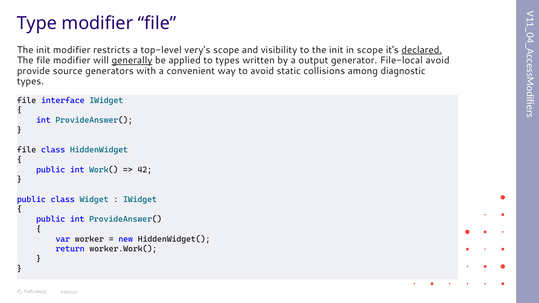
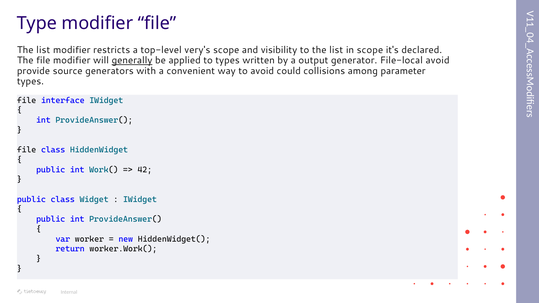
init at (43, 50): init -> list
to the init: init -> list
declared underline: present -> none
static: static -> could
diagnostic: diagnostic -> parameter
